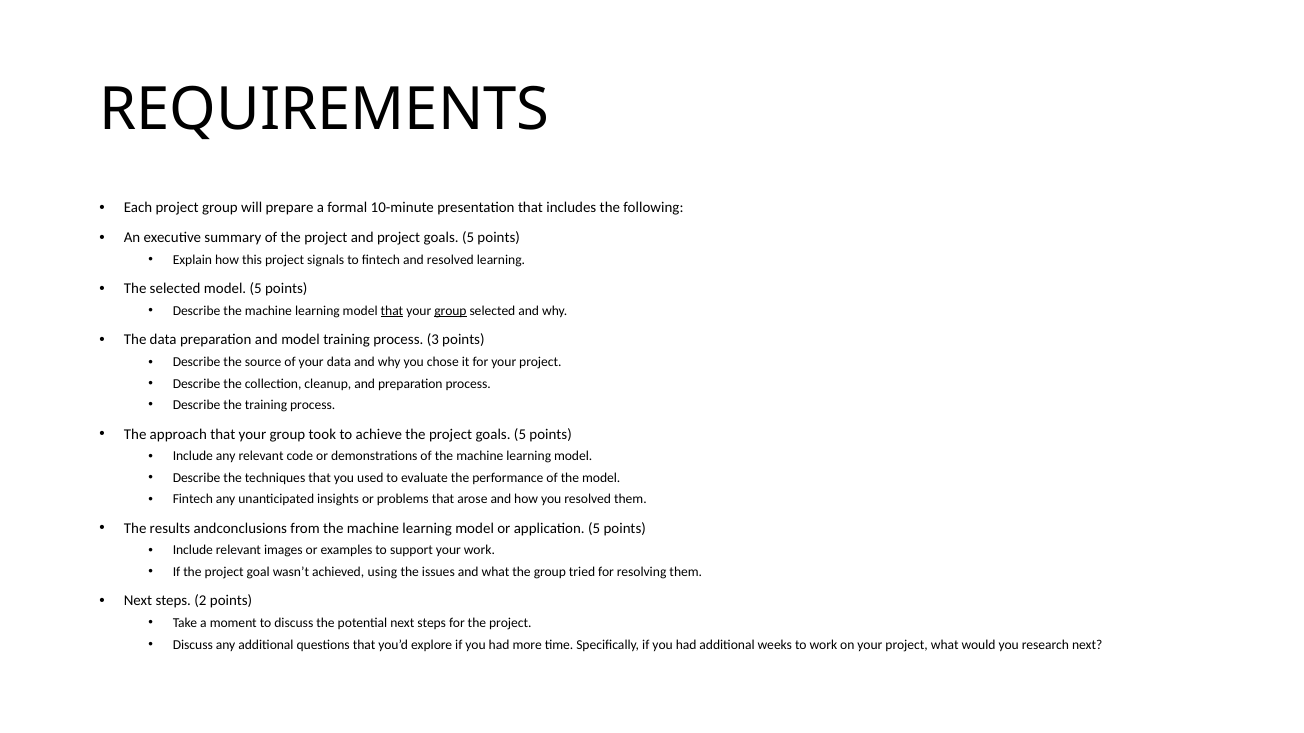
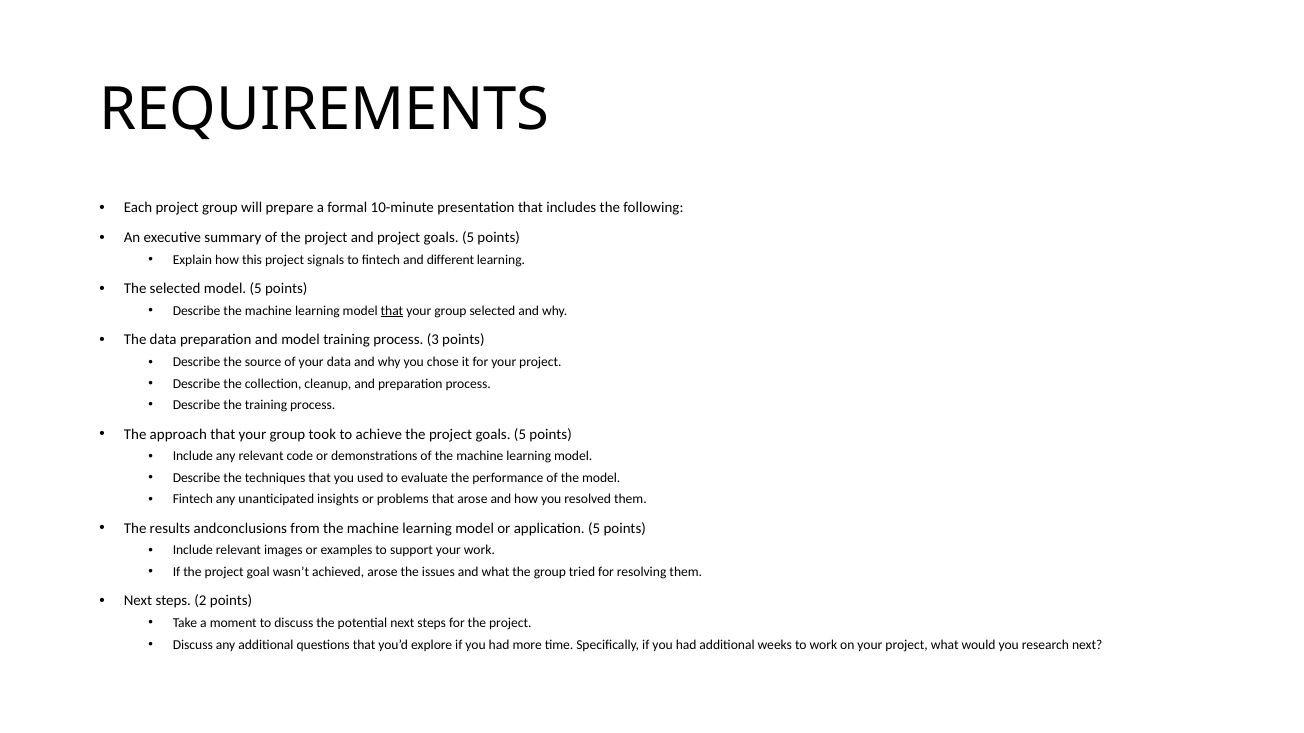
and resolved: resolved -> different
group at (450, 311) underline: present -> none
achieved using: using -> arose
